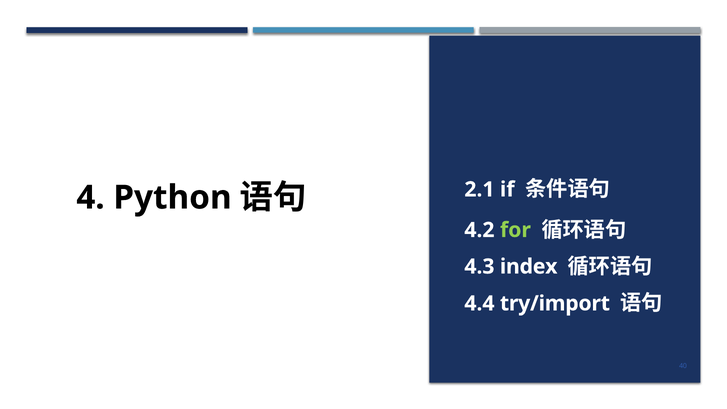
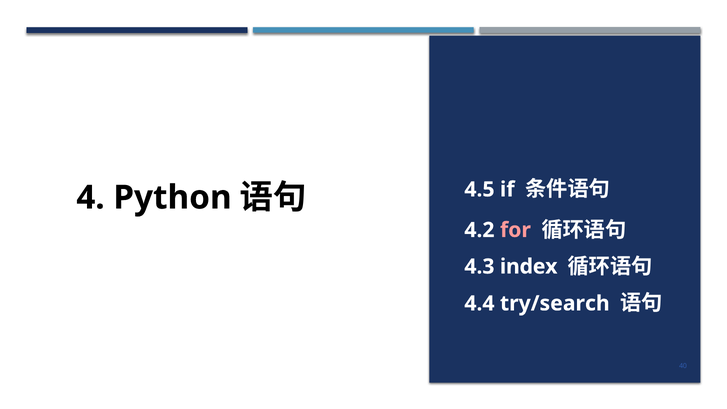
2.1: 2.1 -> 4.5
for colour: light green -> pink
try/import: try/import -> try/search
